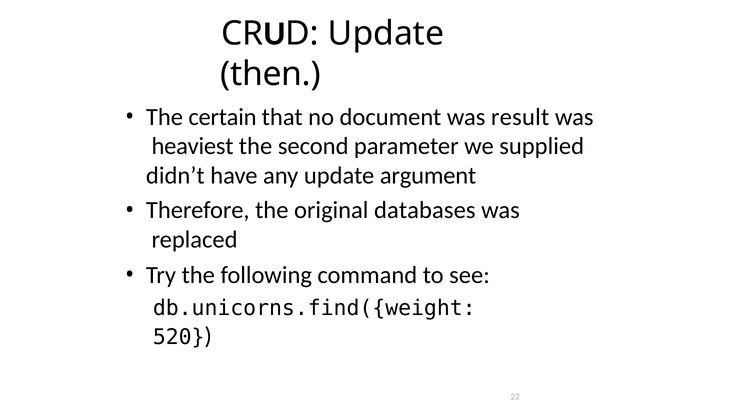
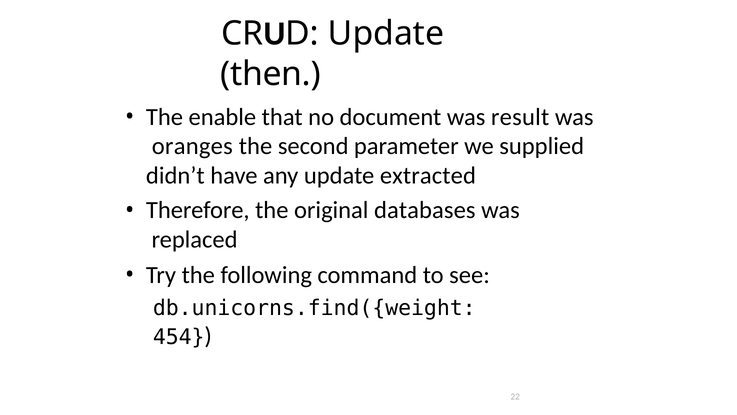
certain: certain -> enable
heaviest: heaviest -> oranges
argument: argument -> extracted
520: 520 -> 454
